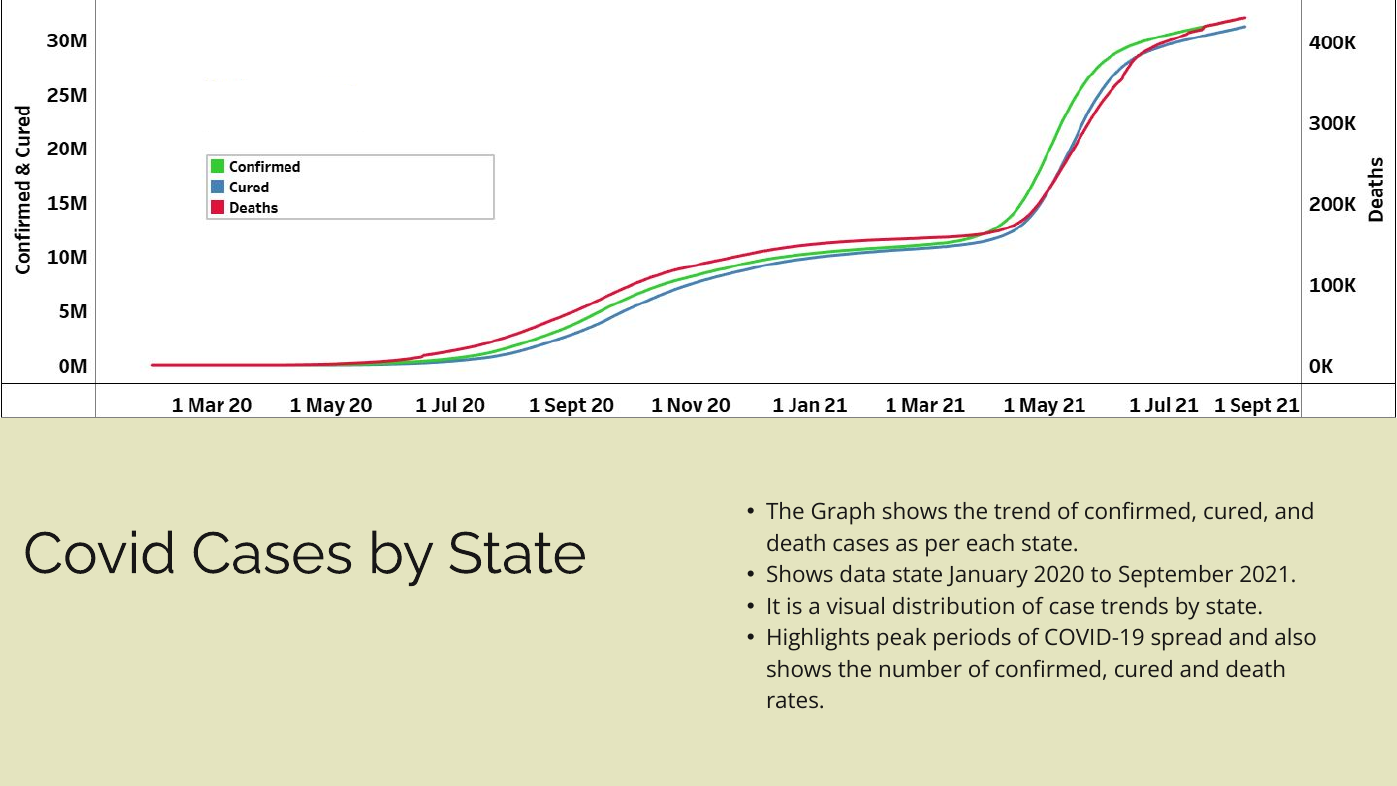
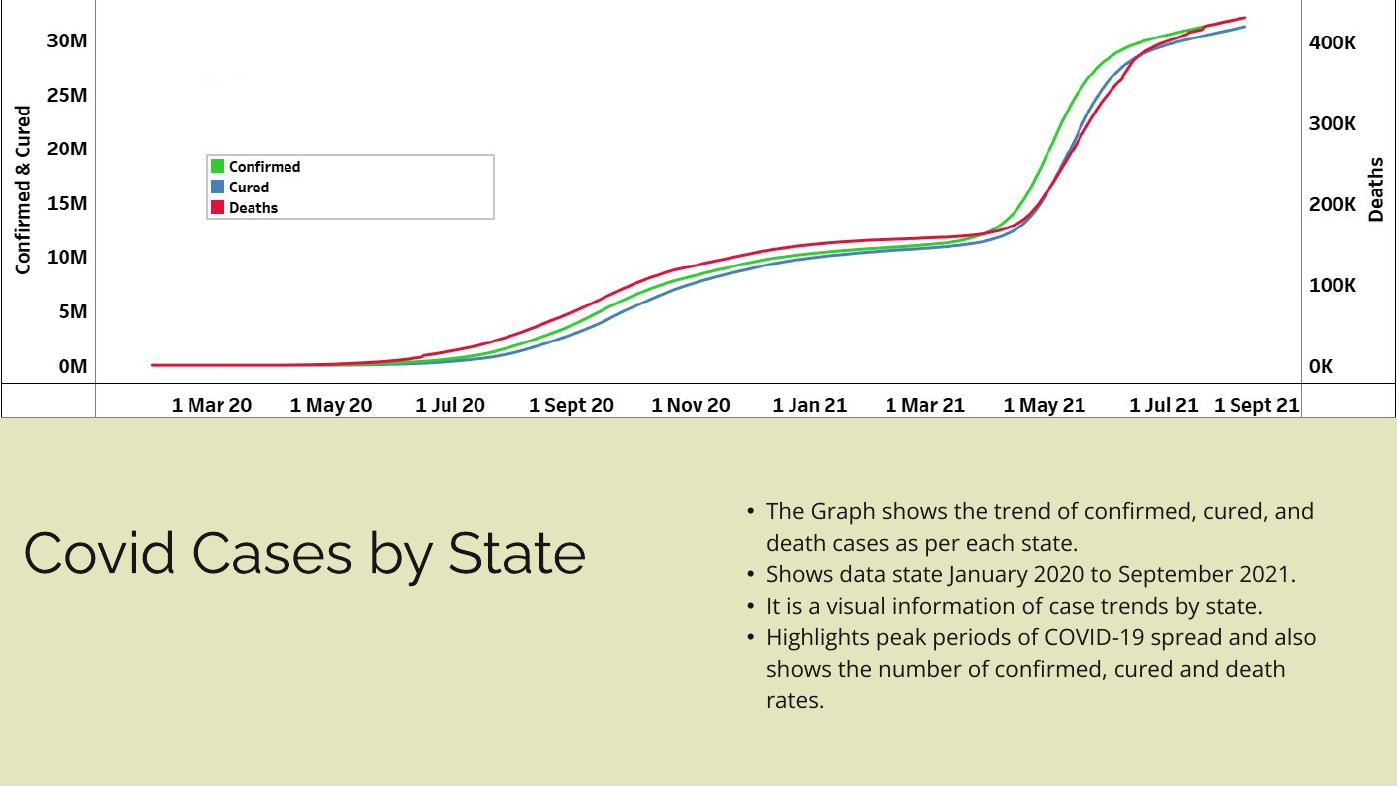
distribution: distribution -> information
